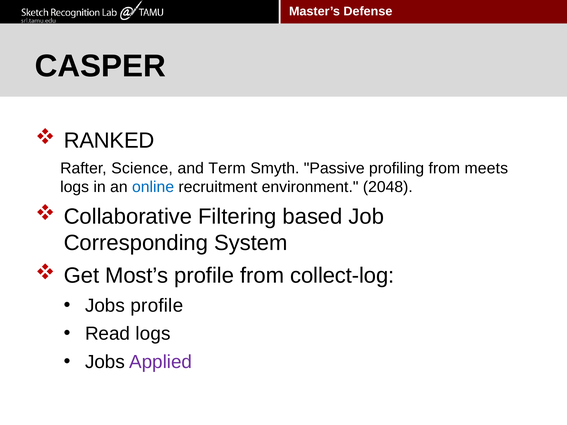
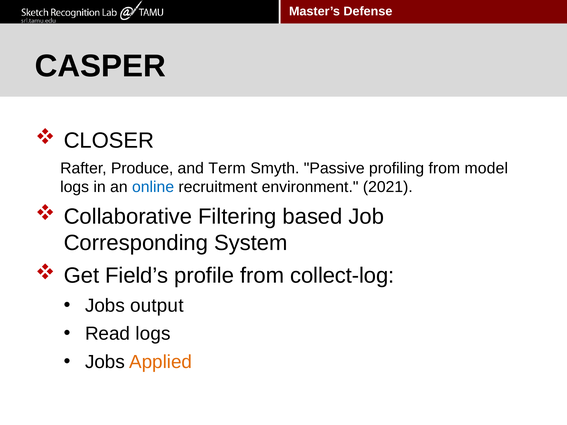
RANKED: RANKED -> CLOSER
Science: Science -> Produce
meets: meets -> model
2048: 2048 -> 2021
Most’s: Most’s -> Field’s
Jobs profile: profile -> output
Applied colour: purple -> orange
